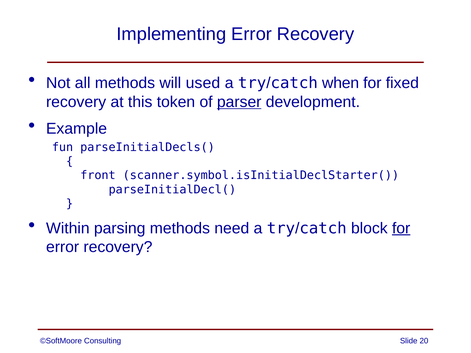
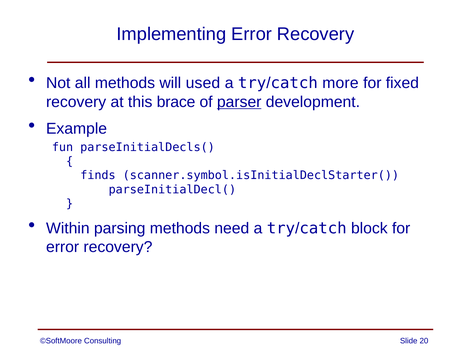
when: when -> more
token: token -> brace
front: front -> finds
for at (401, 228) underline: present -> none
